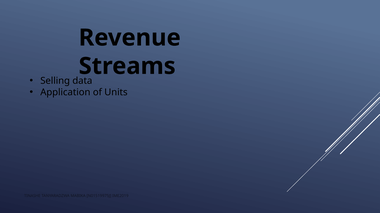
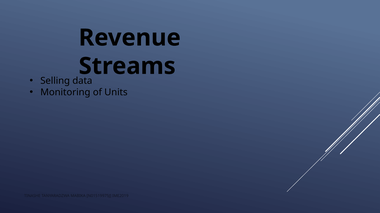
Application: Application -> Monitoring
